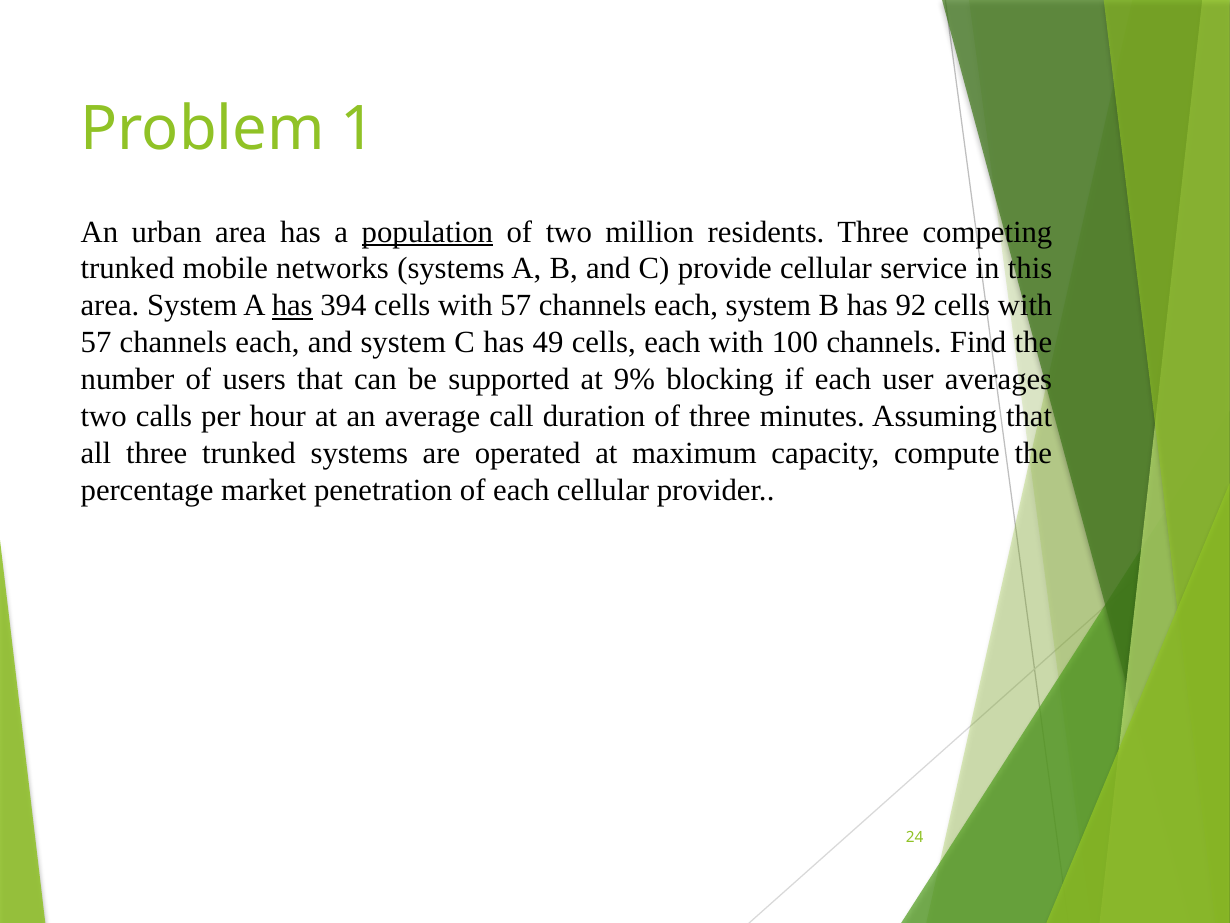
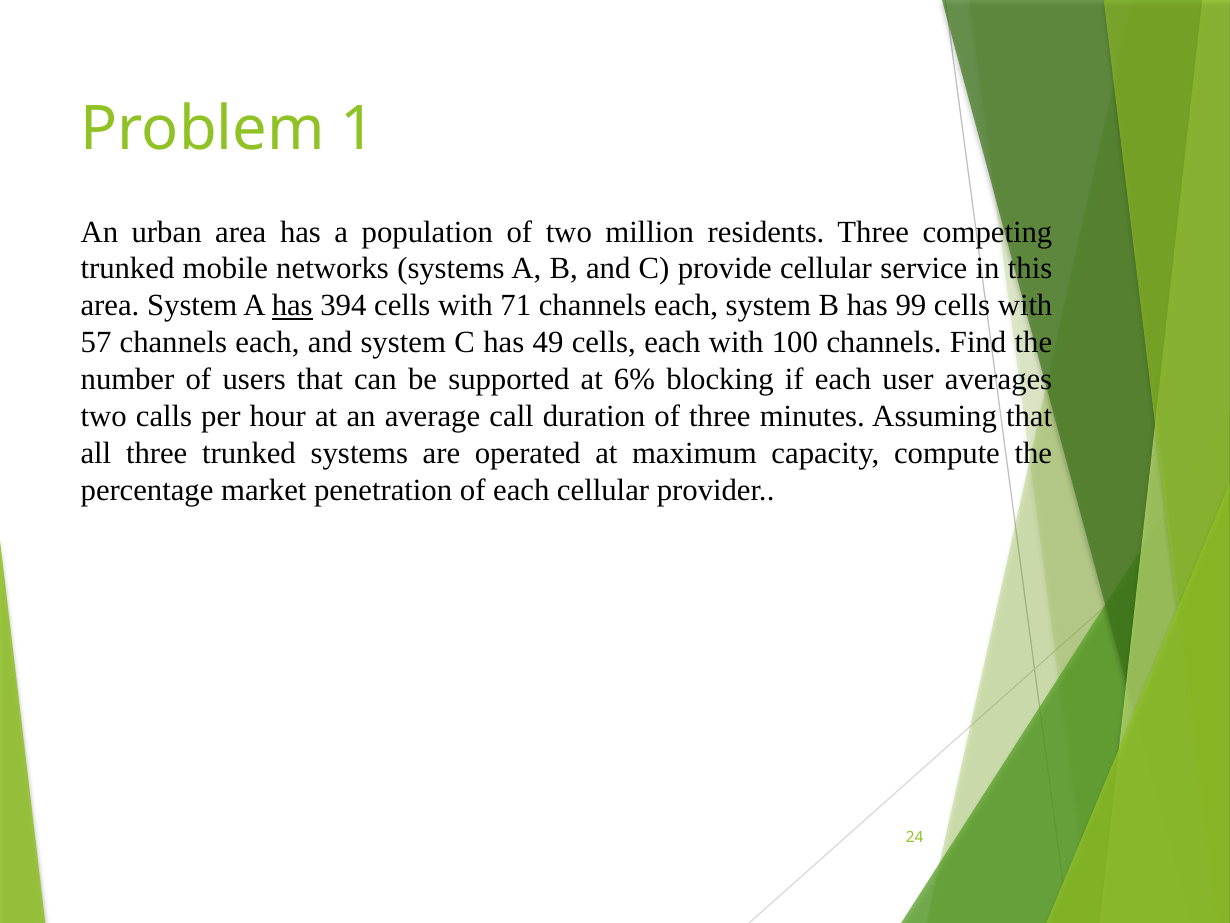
population underline: present -> none
394 cells with 57: 57 -> 71
92: 92 -> 99
9%: 9% -> 6%
